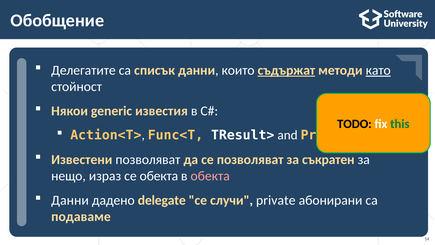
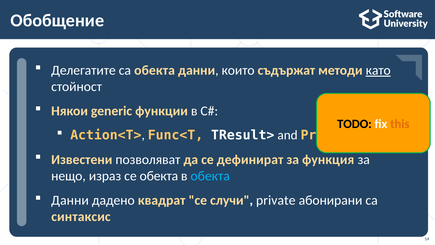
са списък: списък -> обекта
съдържат underline: present -> none
известия: известия -> функции
this colour: green -> orange
се позволяват: позволяват -> дефинират
съкратен: съкратен -> функция
обекта at (210, 176) colour: pink -> light blue
delegate: delegate -> квадрат
подаваме: подаваме -> синтаксис
